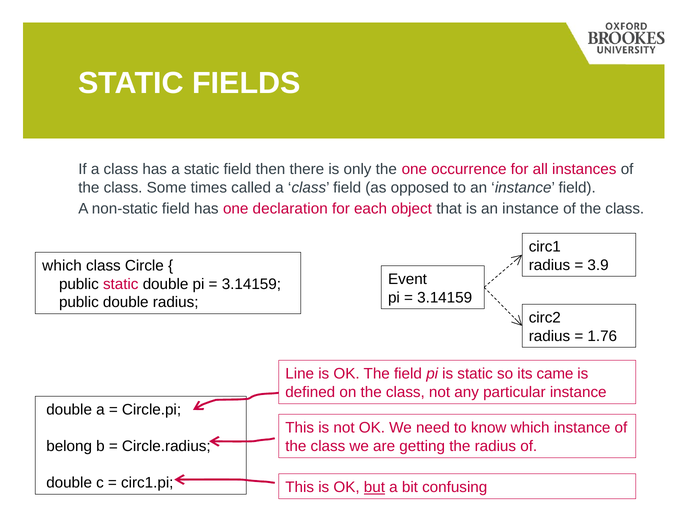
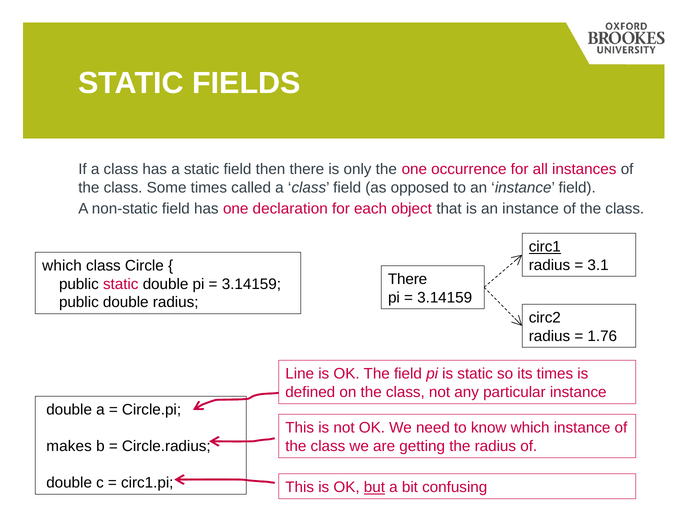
circ1 underline: none -> present
3.9: 3.9 -> 3.1
Event at (408, 279): Event -> There
its came: came -> times
belong: belong -> makes
